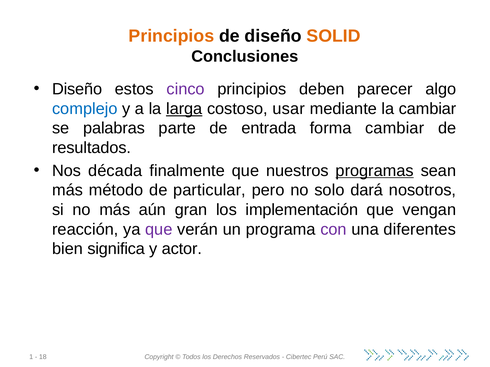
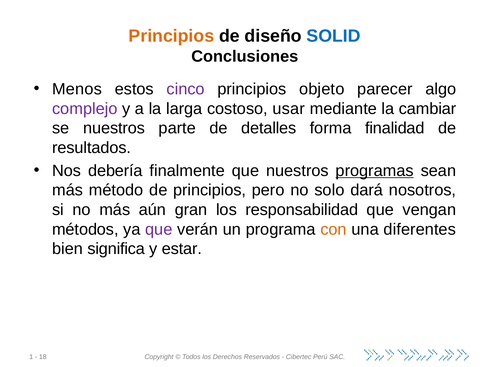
SOLID colour: orange -> blue
Diseño at (77, 89): Diseño -> Menos
deben: deben -> objeto
complejo colour: blue -> purple
larga underline: present -> none
se palabras: palabras -> nuestros
entrada: entrada -> detalles
forma cambiar: cambiar -> finalidad
década: década -> debería
de particular: particular -> principios
implementación: implementación -> responsabilidad
reacción: reacción -> métodos
con colour: purple -> orange
actor: actor -> estar
